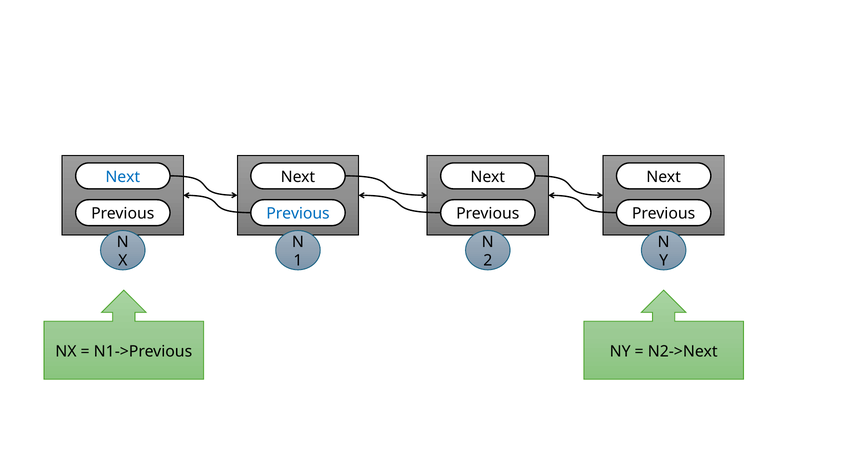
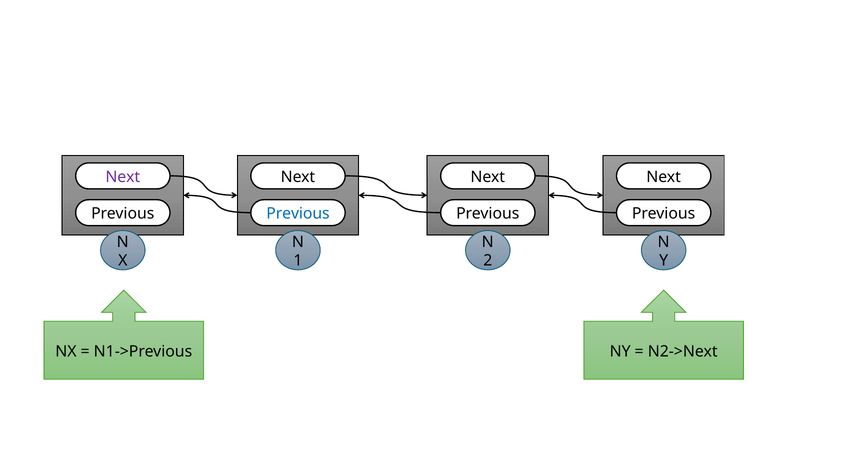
Next at (123, 177) colour: blue -> purple
